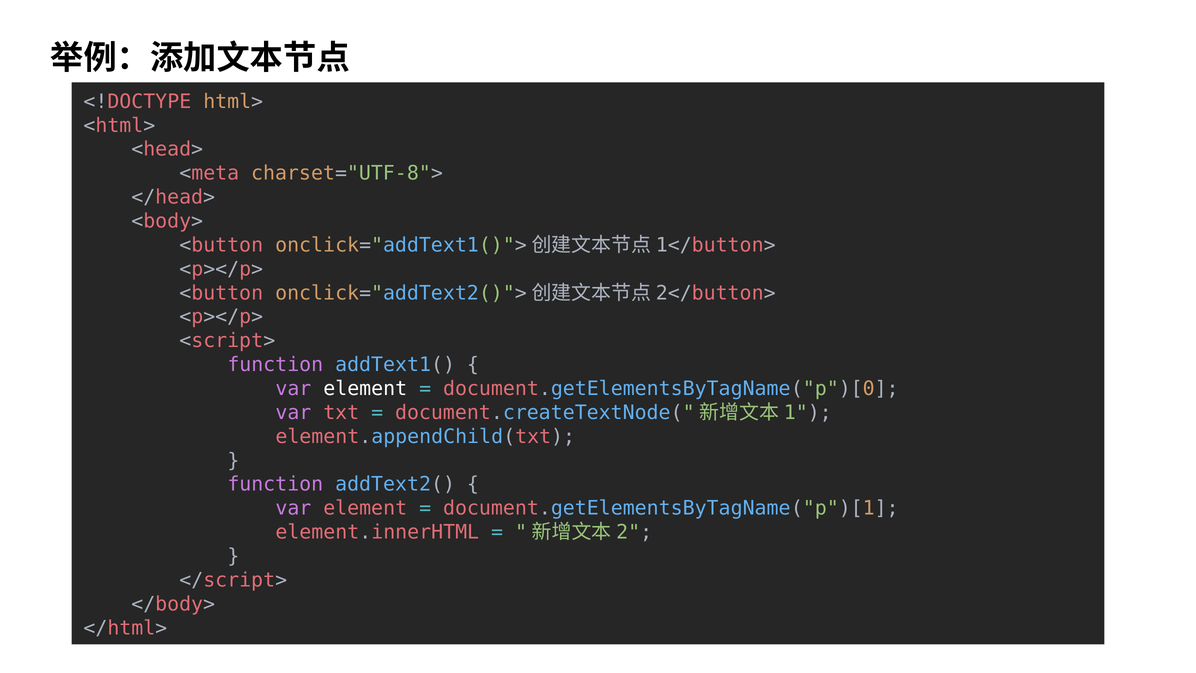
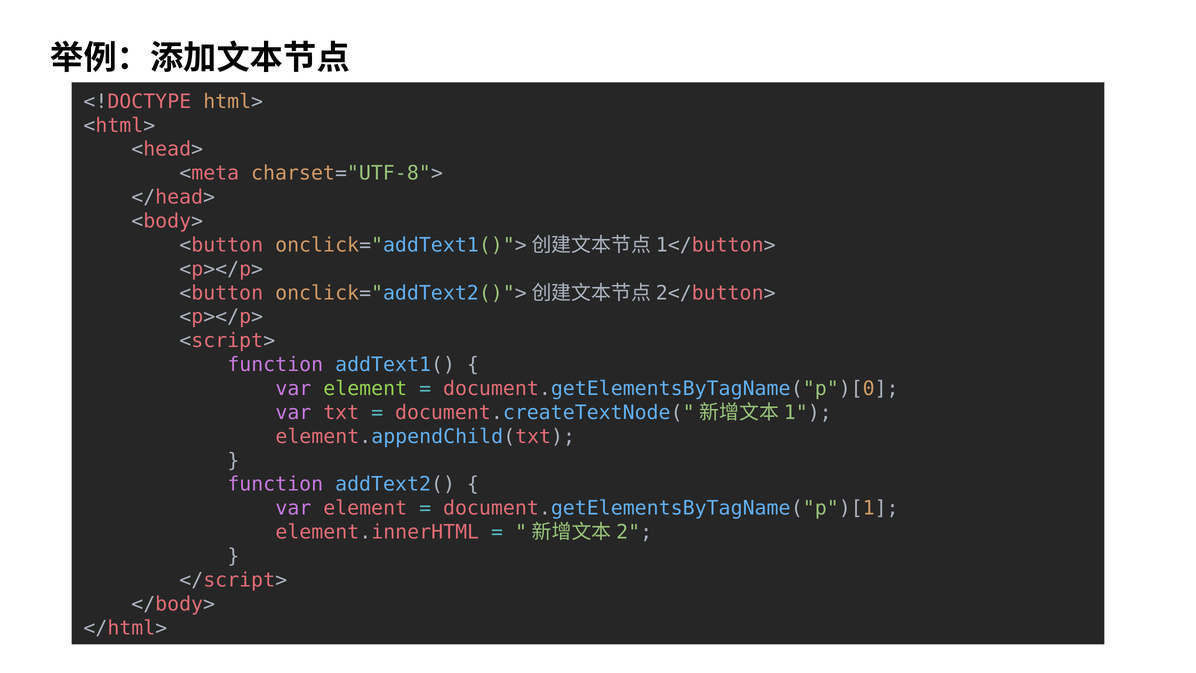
element at (365, 389) colour: white -> light green
